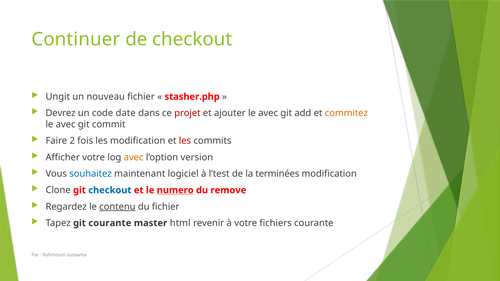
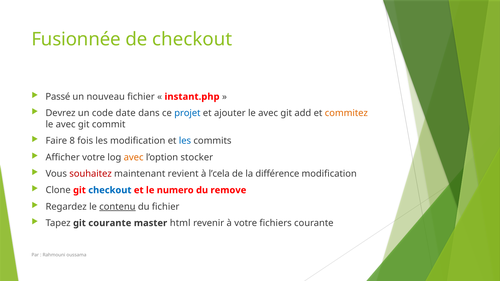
Continuer: Continuer -> Fusionnée
Ungit: Ungit -> Passé
stasher.php: stasher.php -> instant.php
projet colour: red -> blue
2: 2 -> 8
les at (185, 141) colour: red -> blue
version: version -> stocker
souhaitez colour: blue -> red
logiciel: logiciel -> revient
l’test: l’test -> l’cela
terminées: terminées -> différence
numero underline: present -> none
